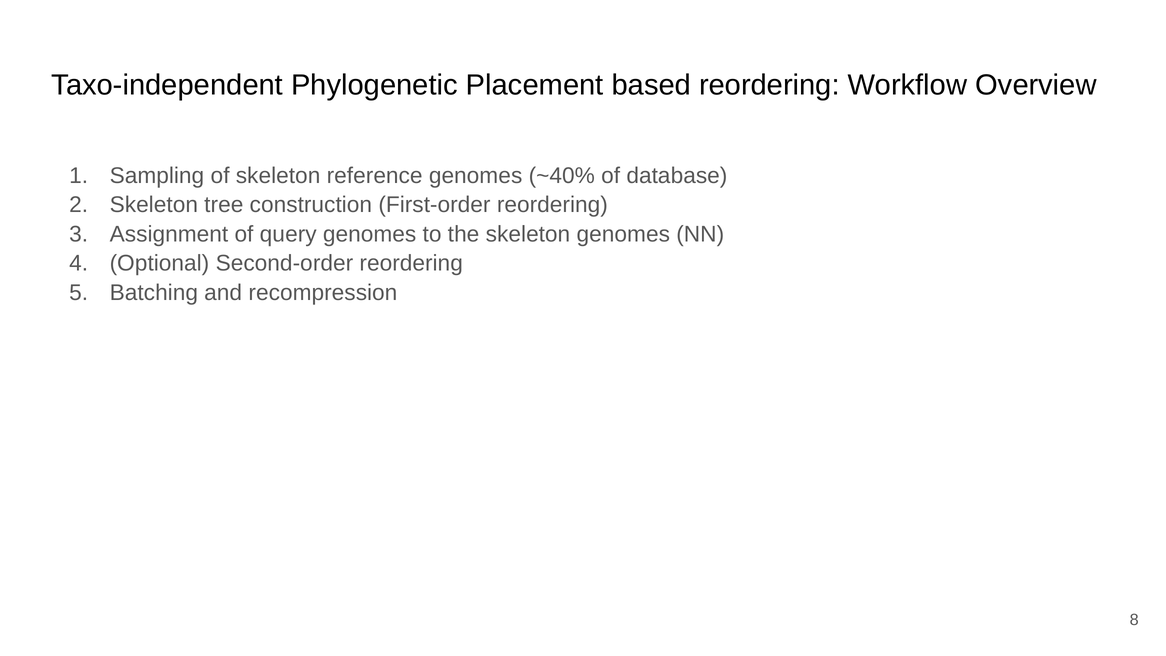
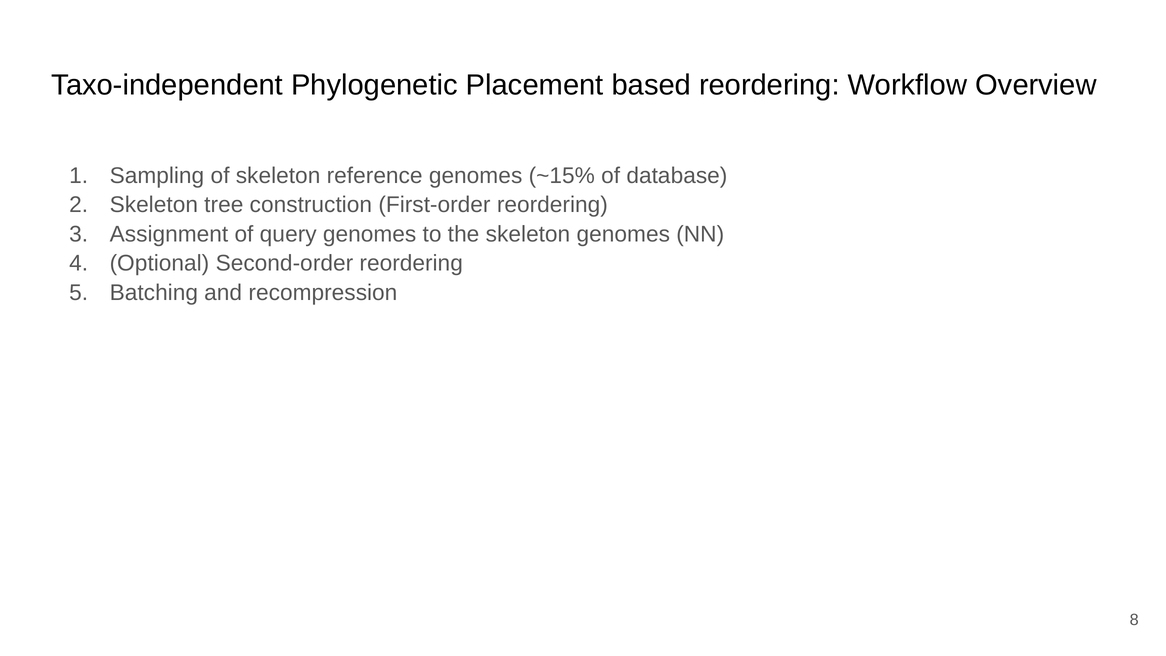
~40%: ~40% -> ~15%
